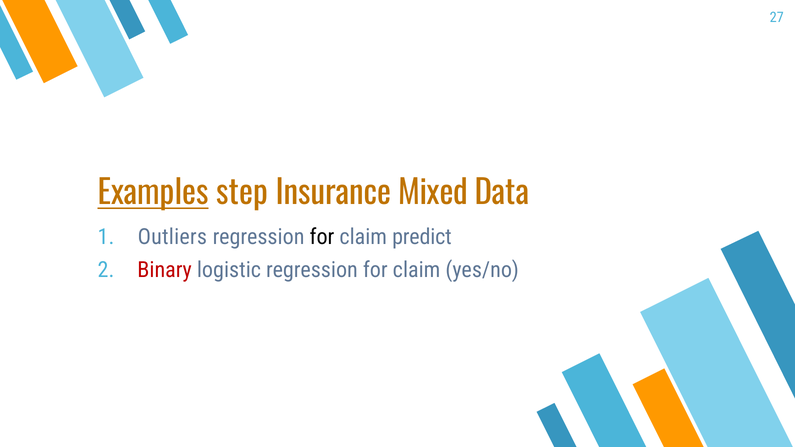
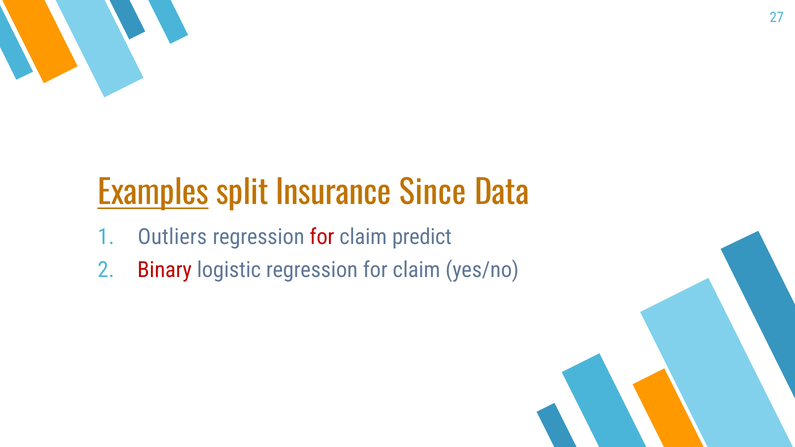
step: step -> split
Mixed: Mixed -> Since
for at (322, 237) colour: black -> red
